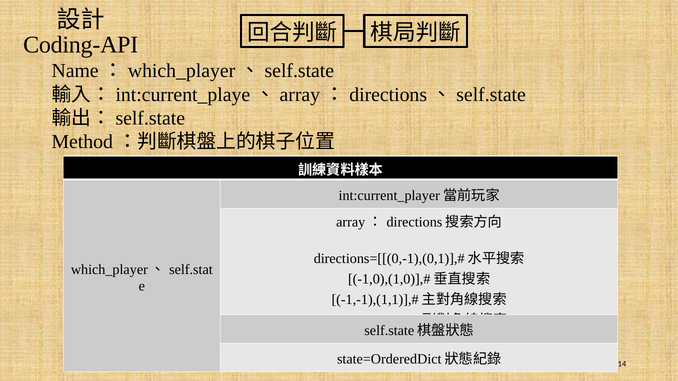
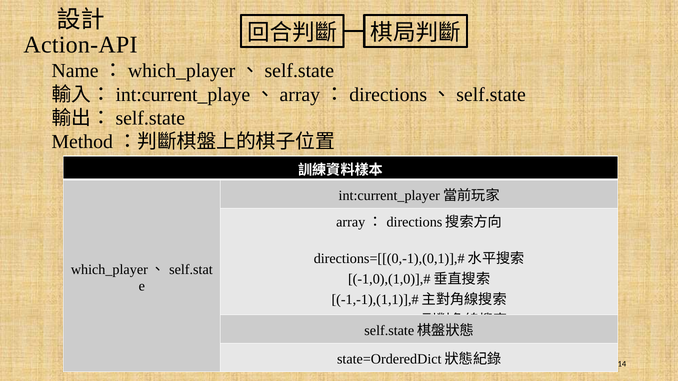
Coding-API: Coding-API -> Action-API
